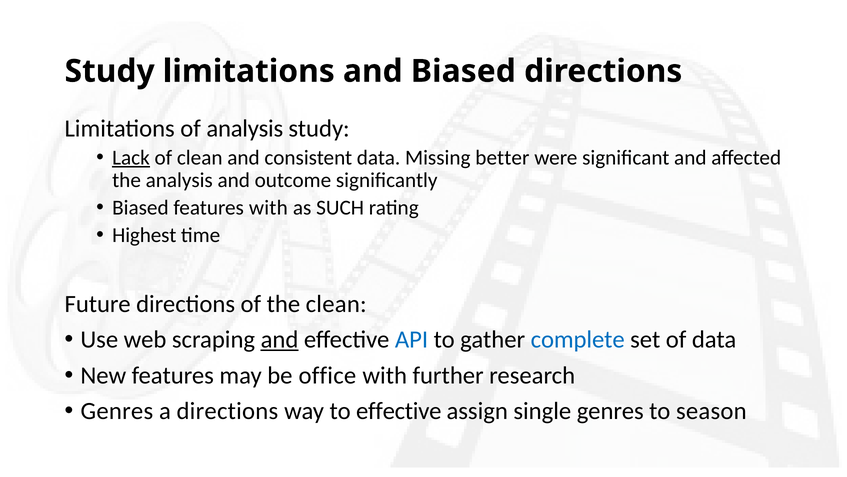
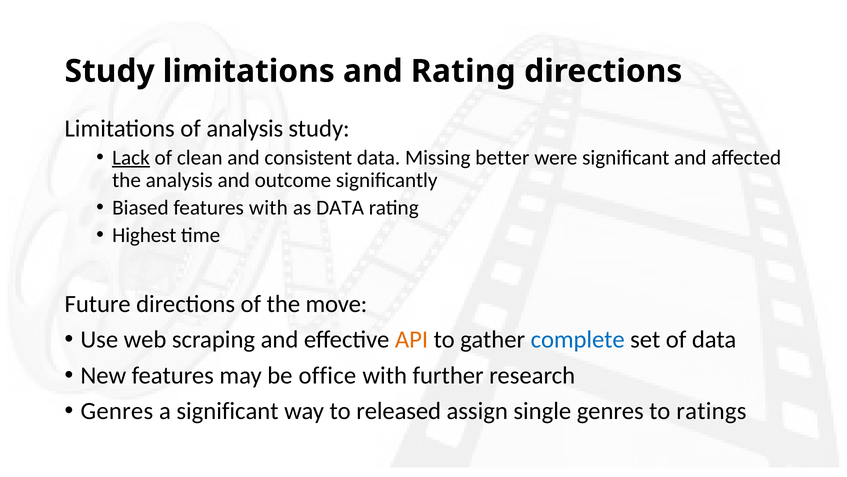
and Biased: Biased -> Rating
as SUCH: SUCH -> DATA
the clean: clean -> move
and at (280, 339) underline: present -> none
API colour: blue -> orange
a directions: directions -> significant
to effective: effective -> released
season: season -> ratings
